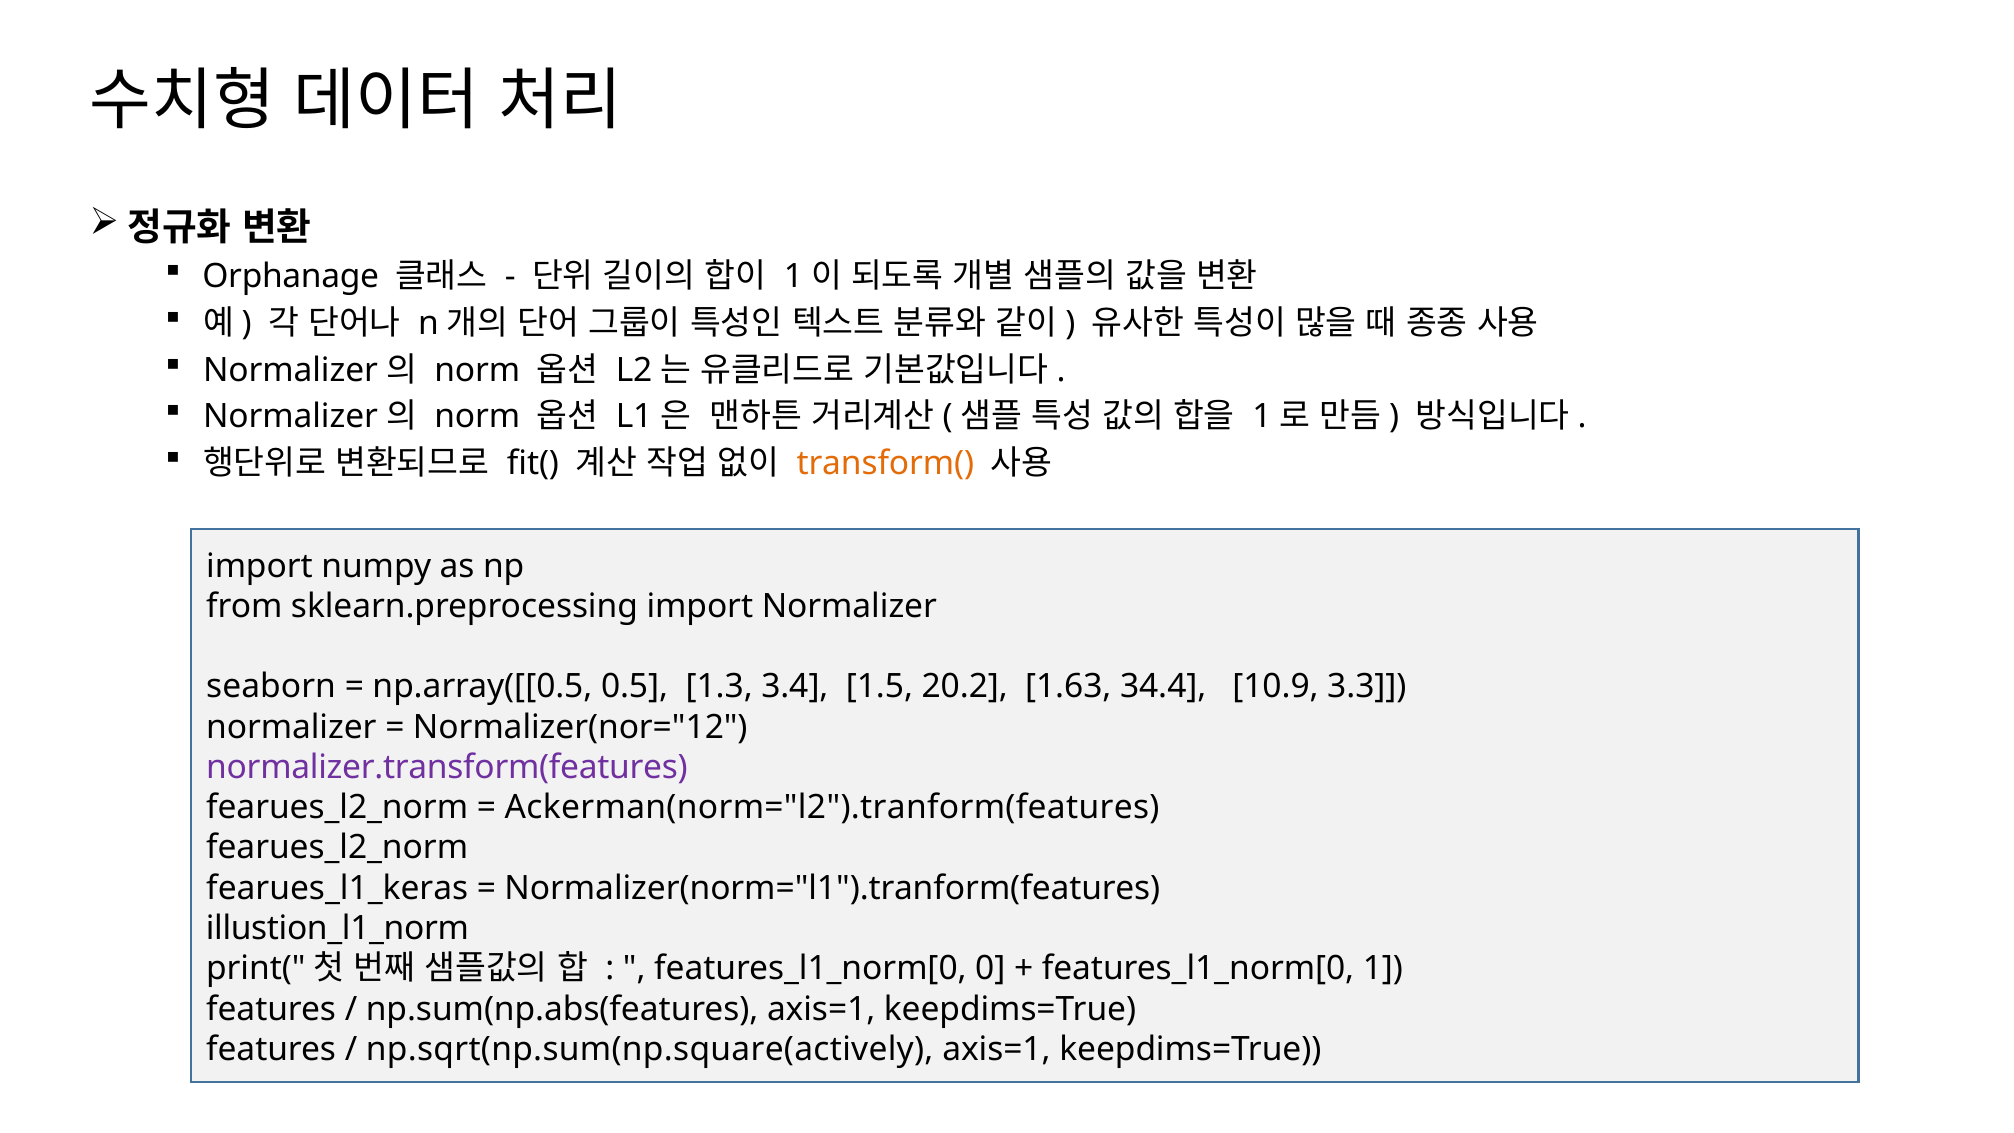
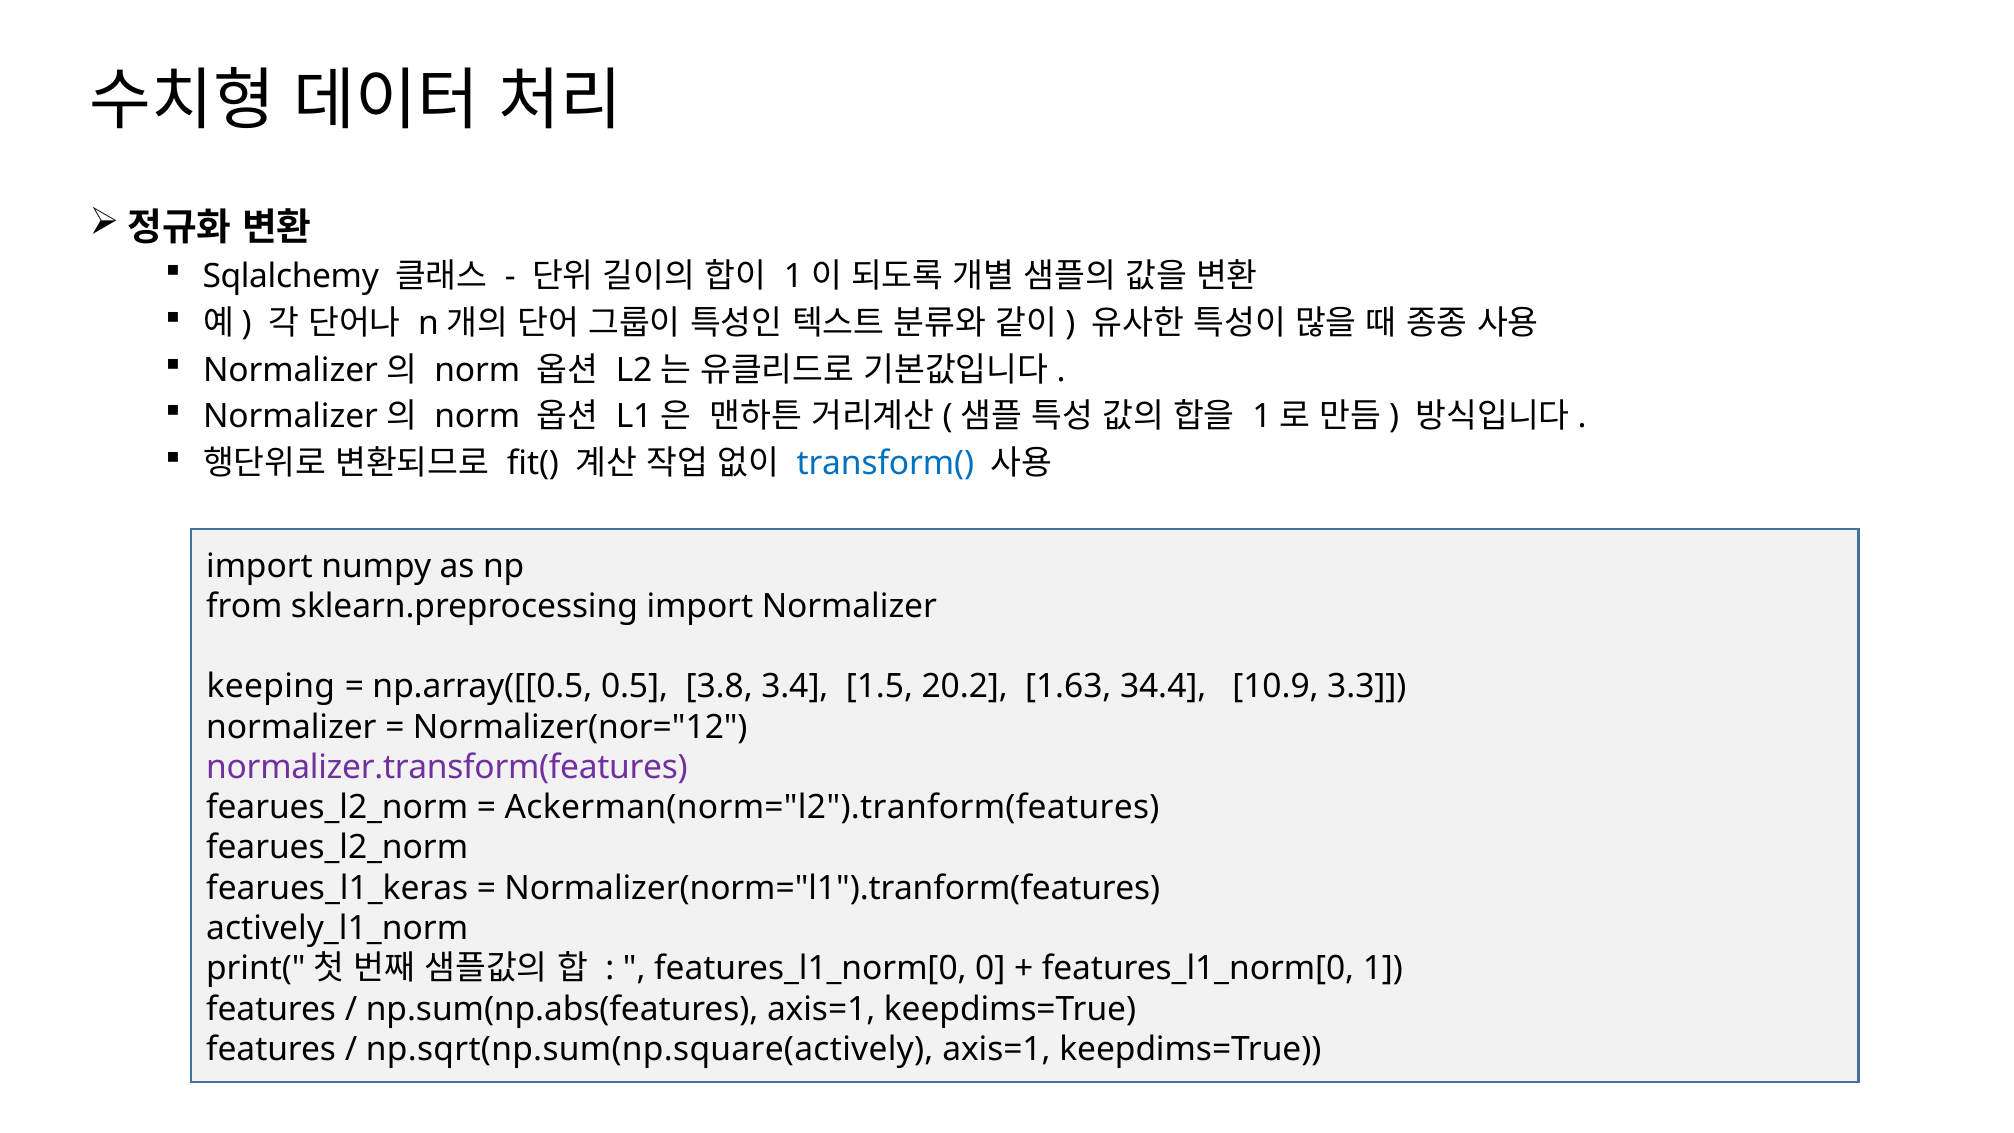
Orphanage: Orphanage -> Sqlalchemy
transform( colour: orange -> blue
seaborn: seaborn -> keeping
1.3: 1.3 -> 3.8
illustion_l1_norm: illustion_l1_norm -> actively_l1_norm
